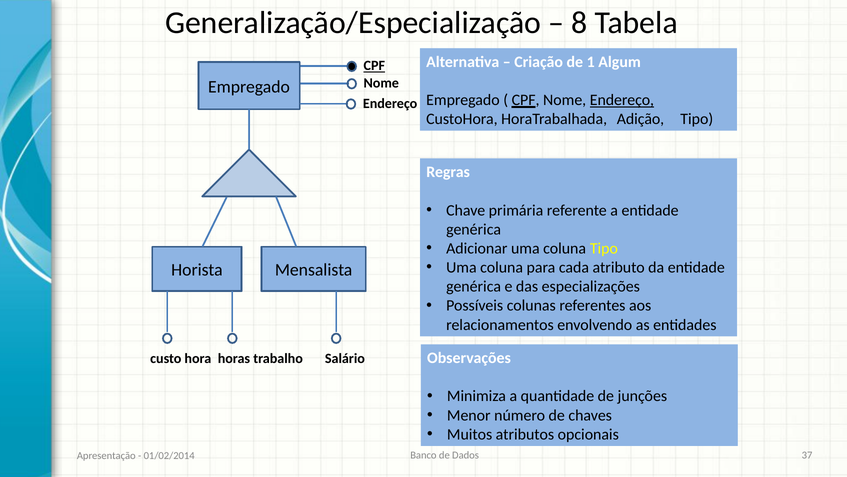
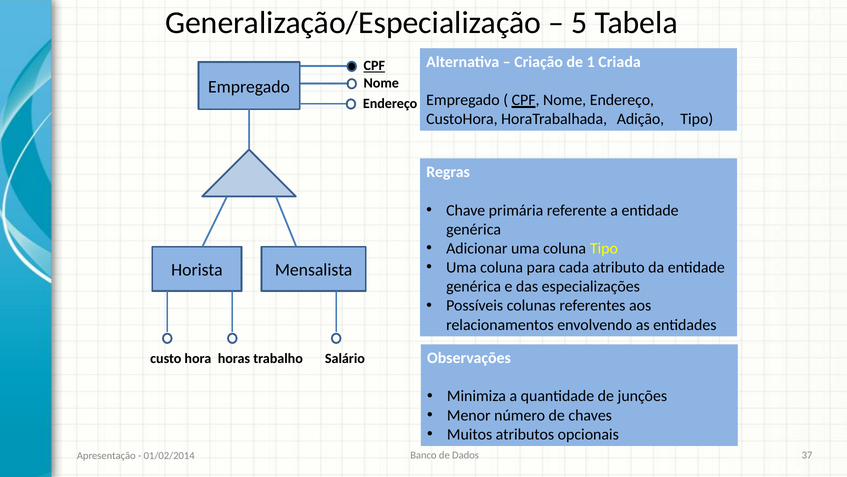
8: 8 -> 5
Algum: Algum -> Criada
Endereço at (622, 100) underline: present -> none
